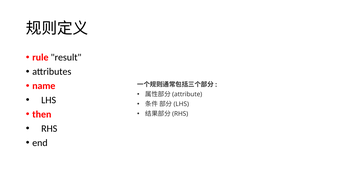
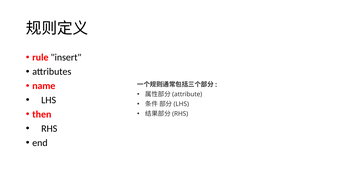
result: result -> insert
